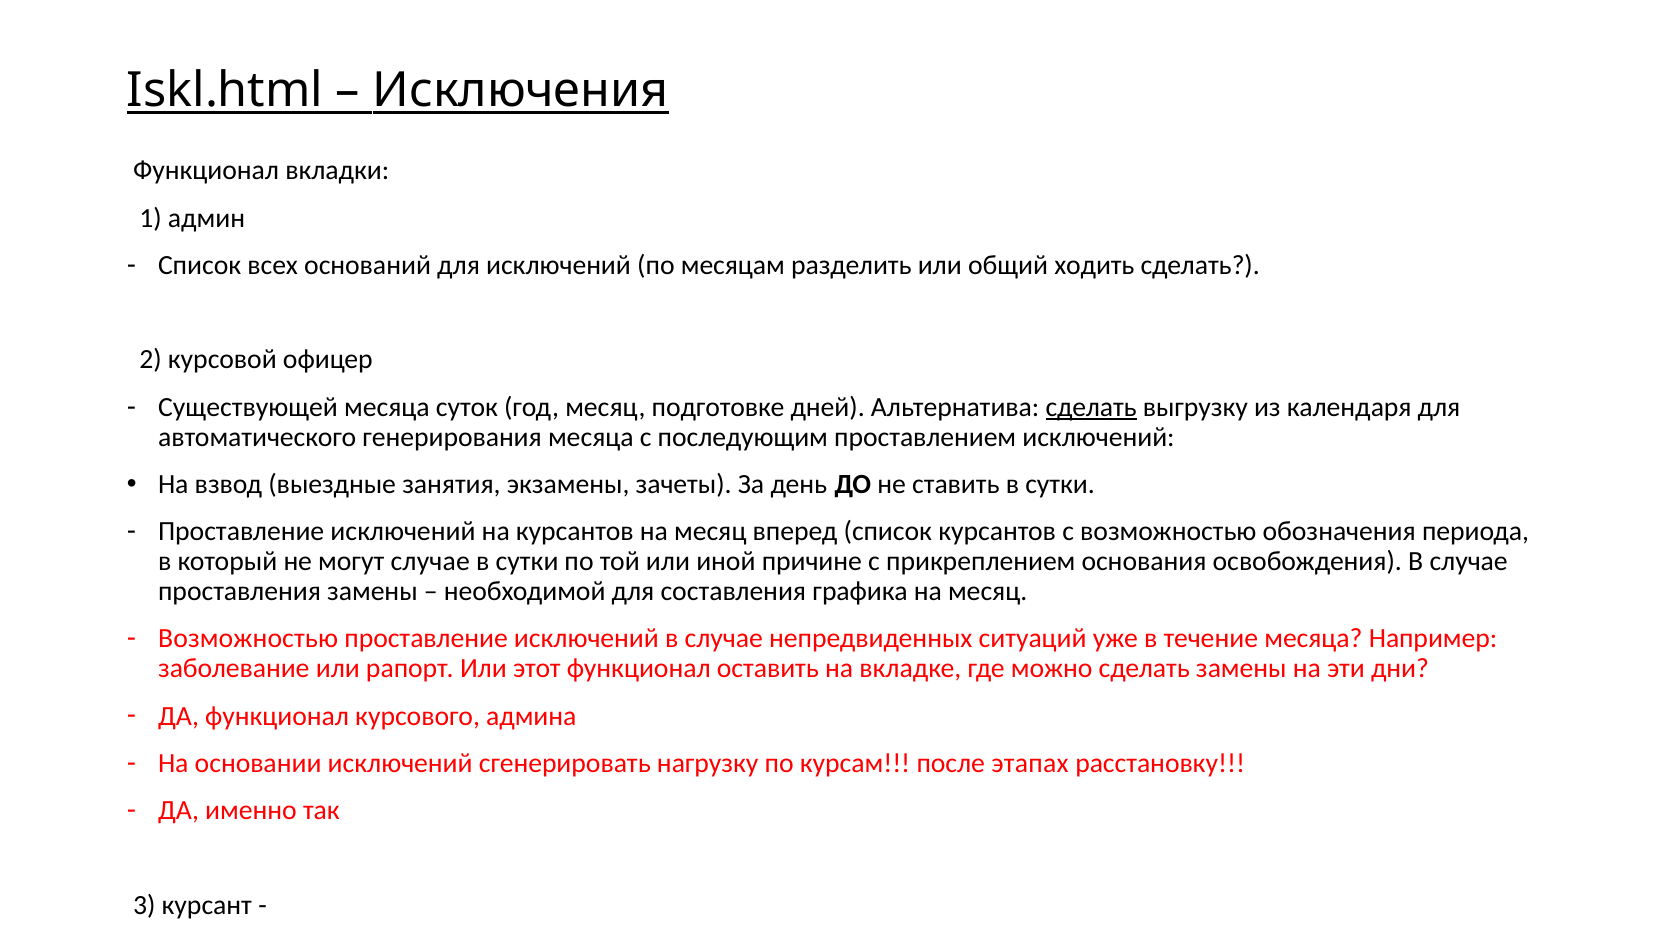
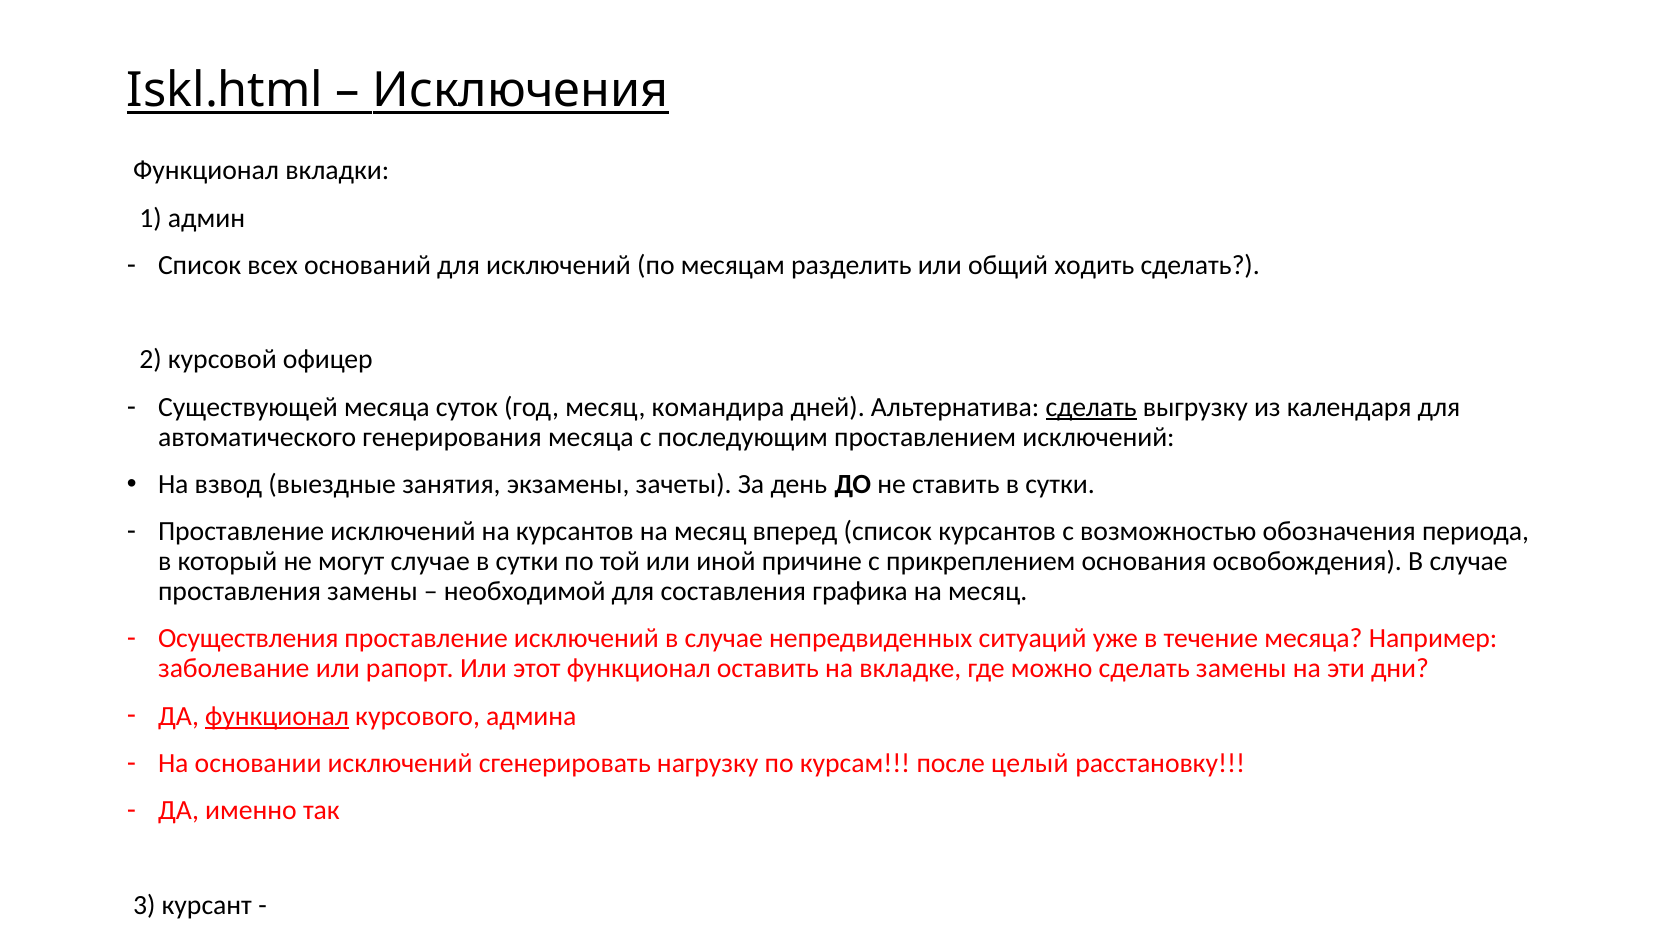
подготовке: подготовке -> командира
Возможностью at (248, 639): Возможностью -> Осуществления
функционал at (277, 716) underline: none -> present
этапах: этапах -> целый
